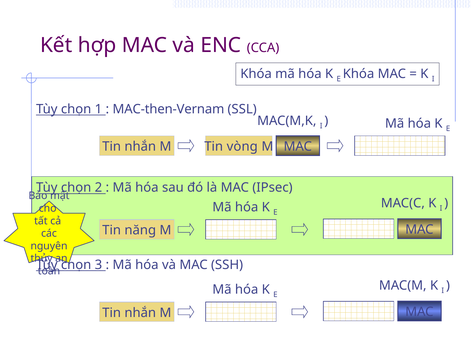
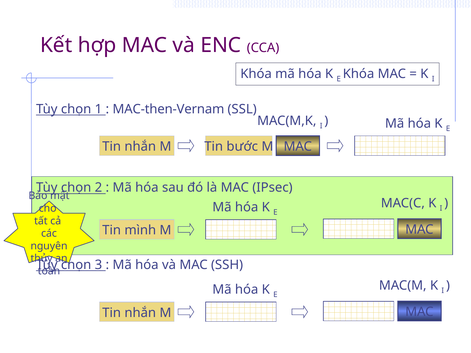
vòng: vòng -> bước
năng: năng -> mình
